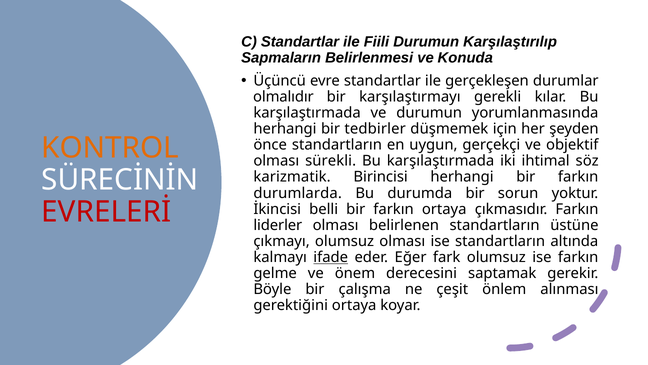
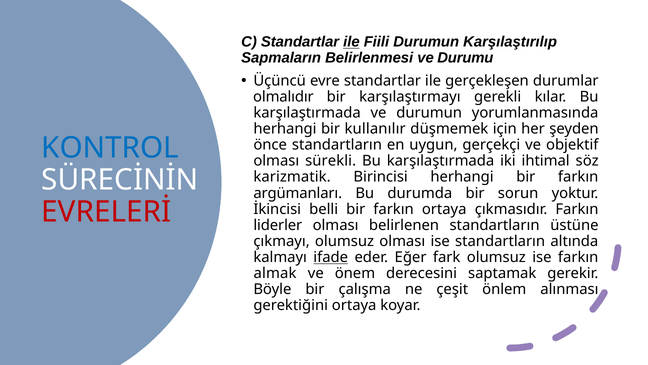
ile at (351, 42) underline: none -> present
Konuda: Konuda -> Durumu
tedbirler: tedbirler -> kullanılır
KONTROL colour: orange -> blue
durumlarda: durumlarda -> argümanları
gelme: gelme -> almak
